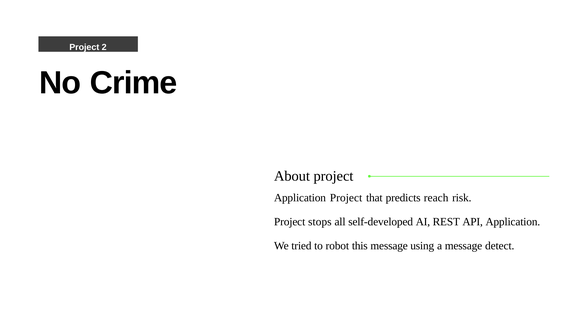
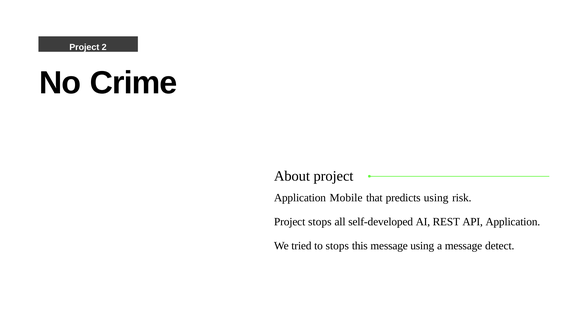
Application Project: Project -> Mobile
predicts reach: reach -> using
to robot: robot -> stops
